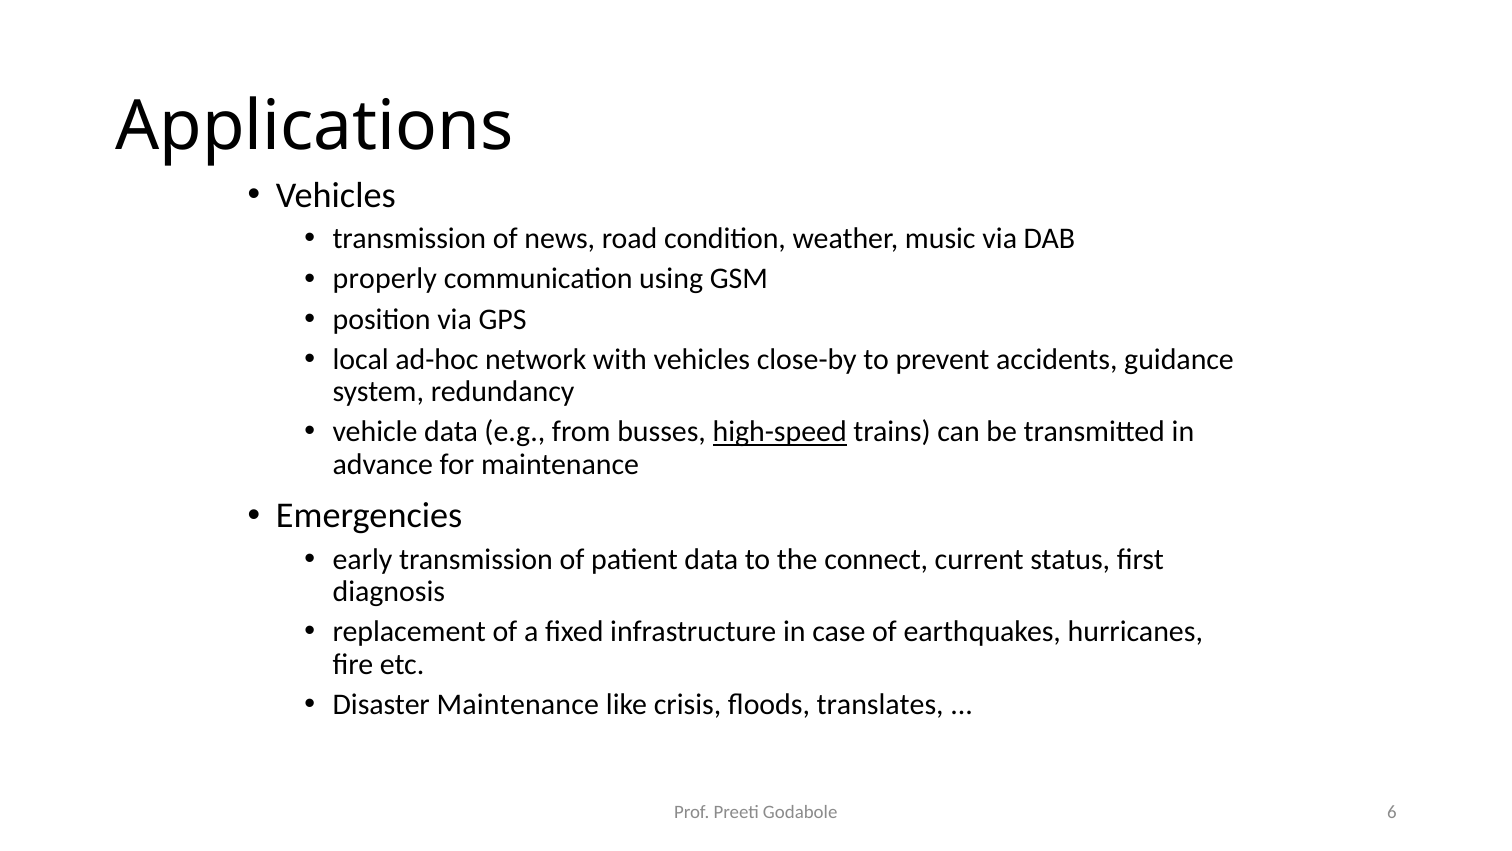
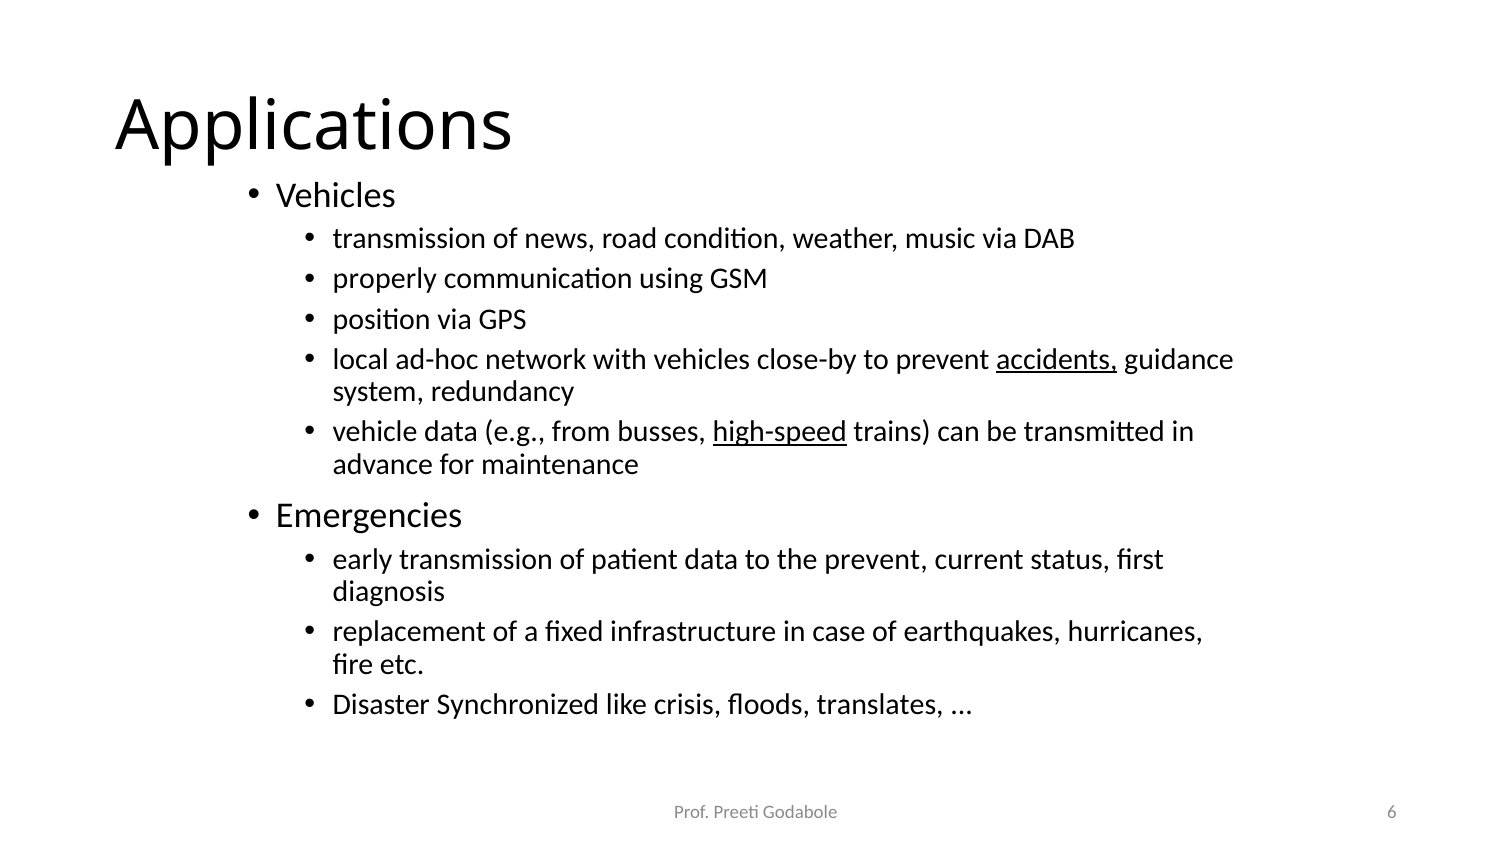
accidents underline: none -> present
the connect: connect -> prevent
Disaster Maintenance: Maintenance -> Synchronized
